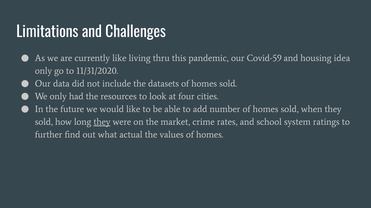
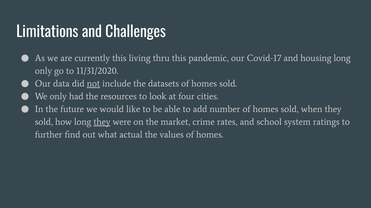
currently like: like -> this
Covid-59: Covid-59 -> Covid-17
housing idea: idea -> long
not underline: none -> present
